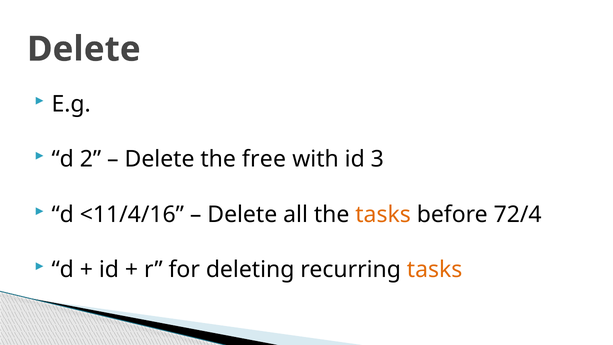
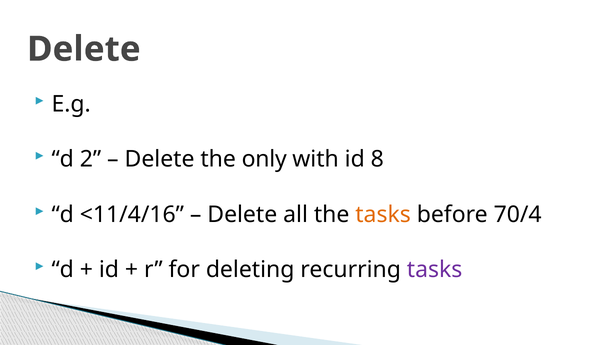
free: free -> only
3: 3 -> 8
72/4: 72/4 -> 70/4
tasks at (435, 270) colour: orange -> purple
